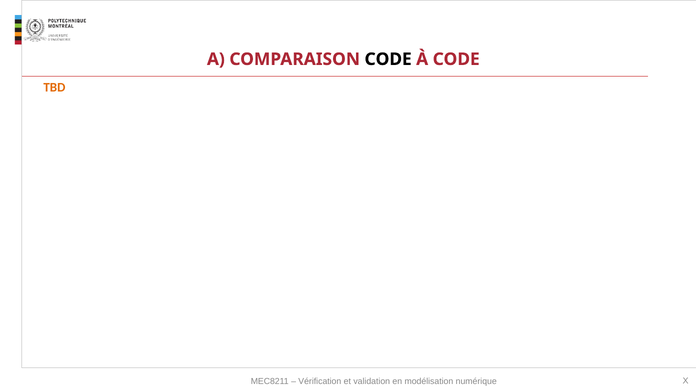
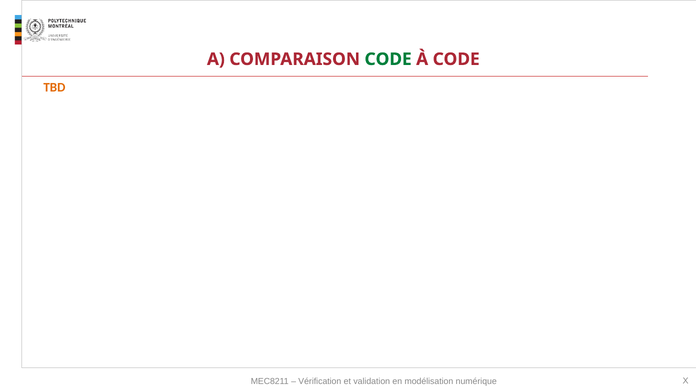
CODE at (388, 59) colour: black -> green
